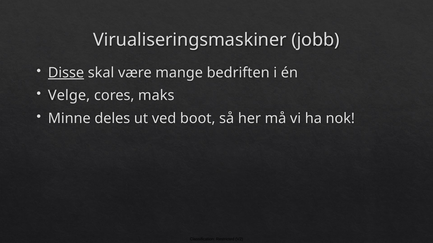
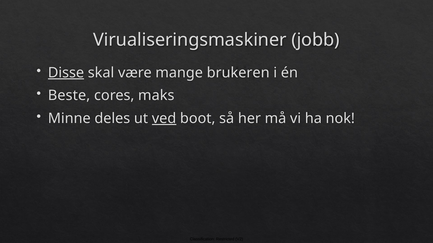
bedriften: bedriften -> brukeren
Velge: Velge -> Beste
ved underline: none -> present
